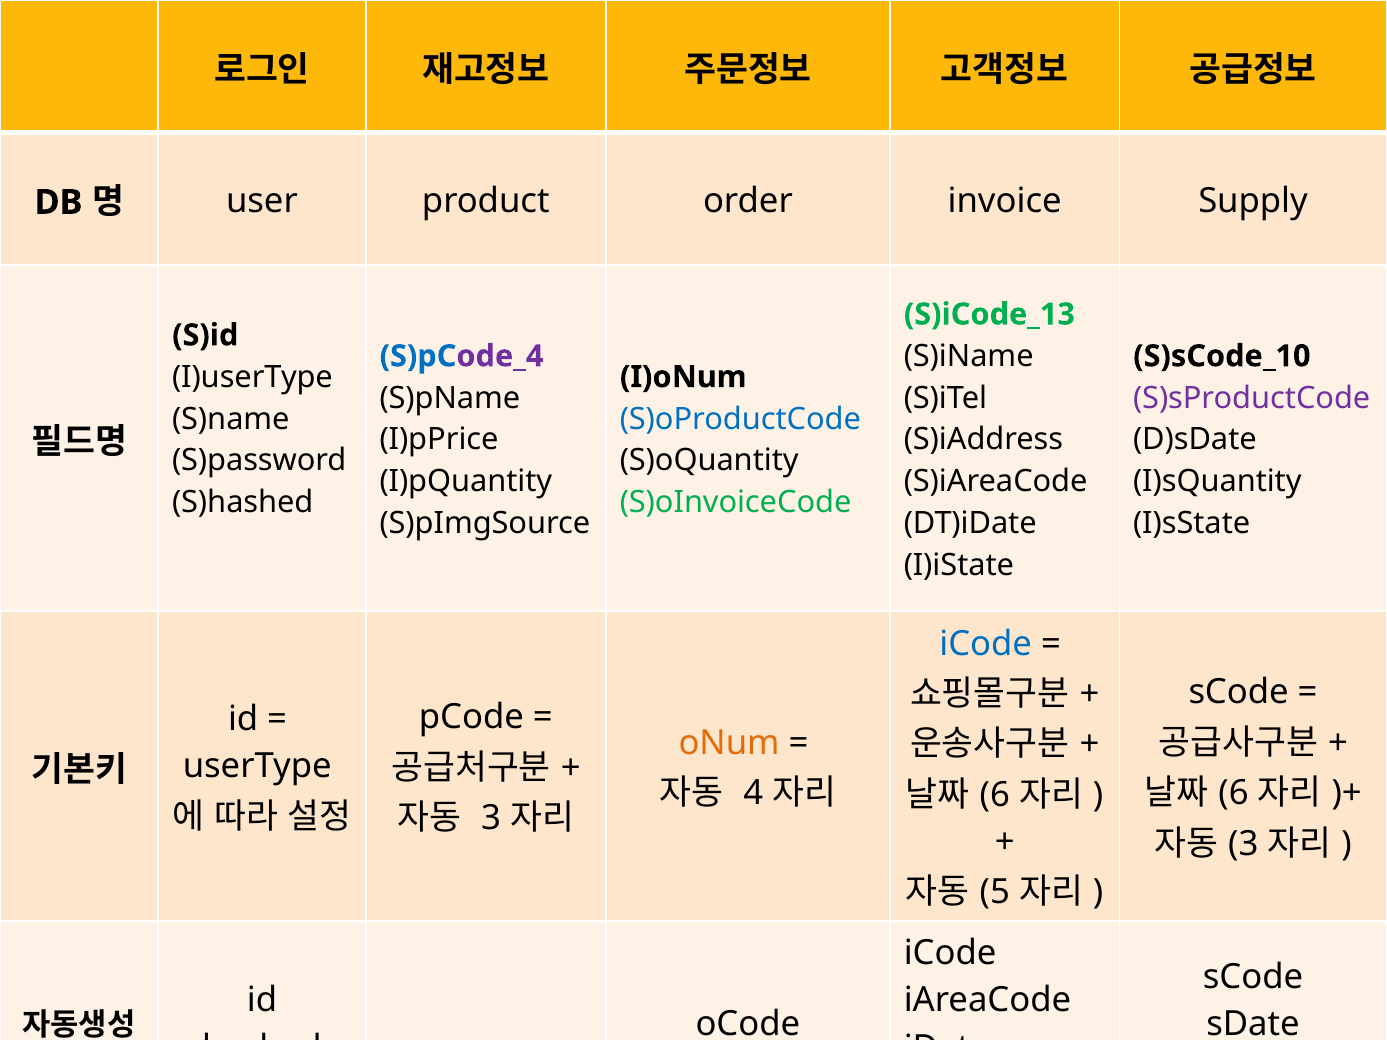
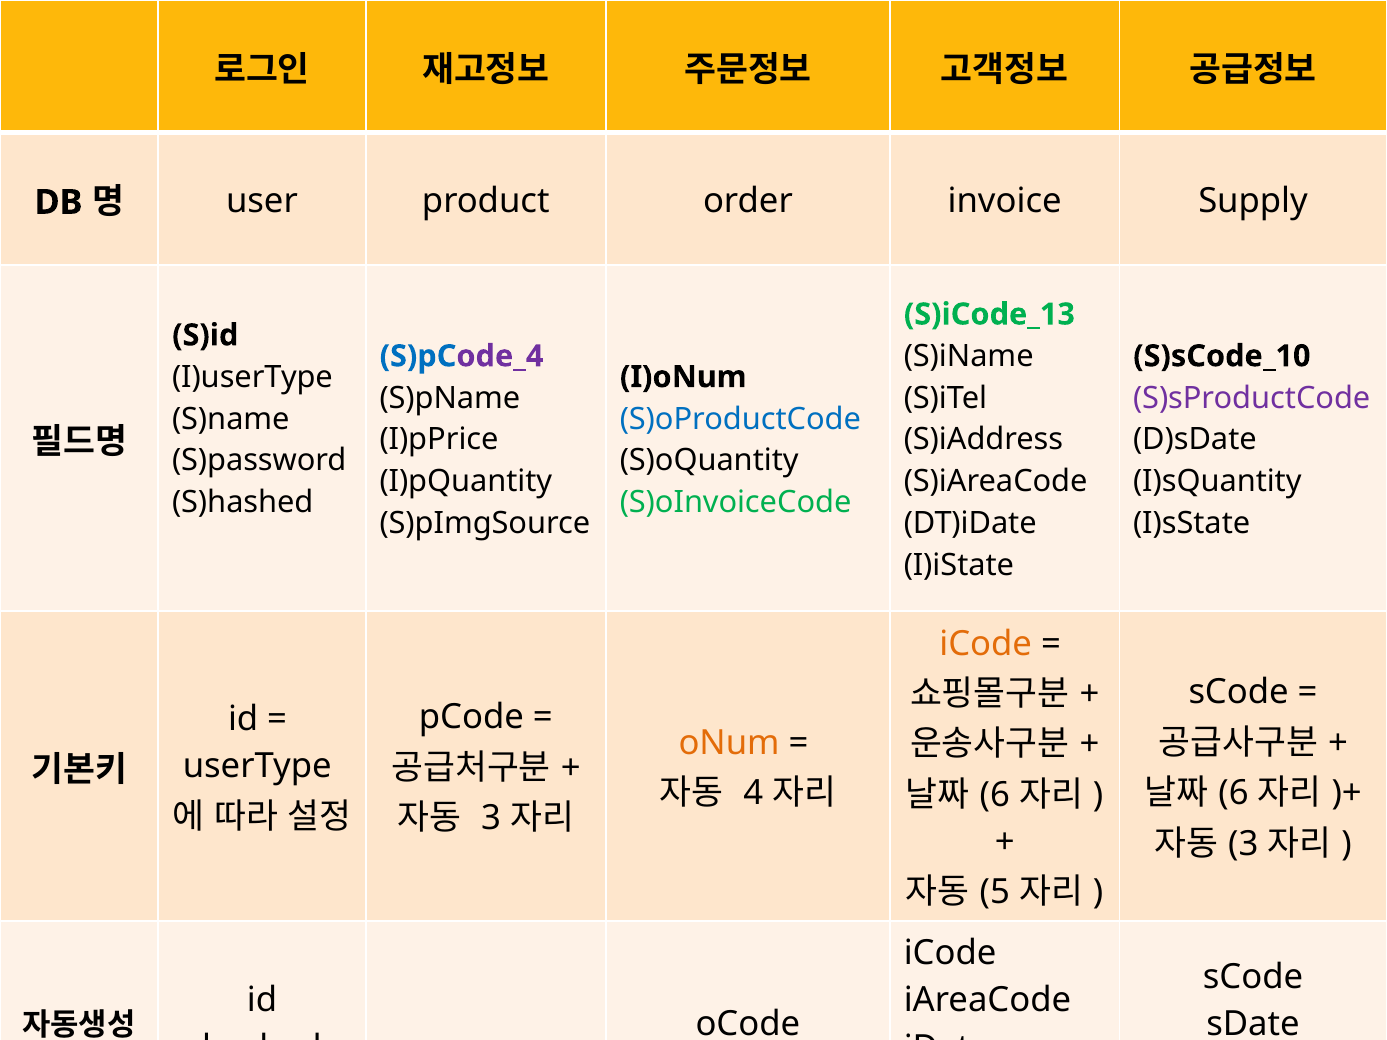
iCode at (986, 644) colour: blue -> orange
